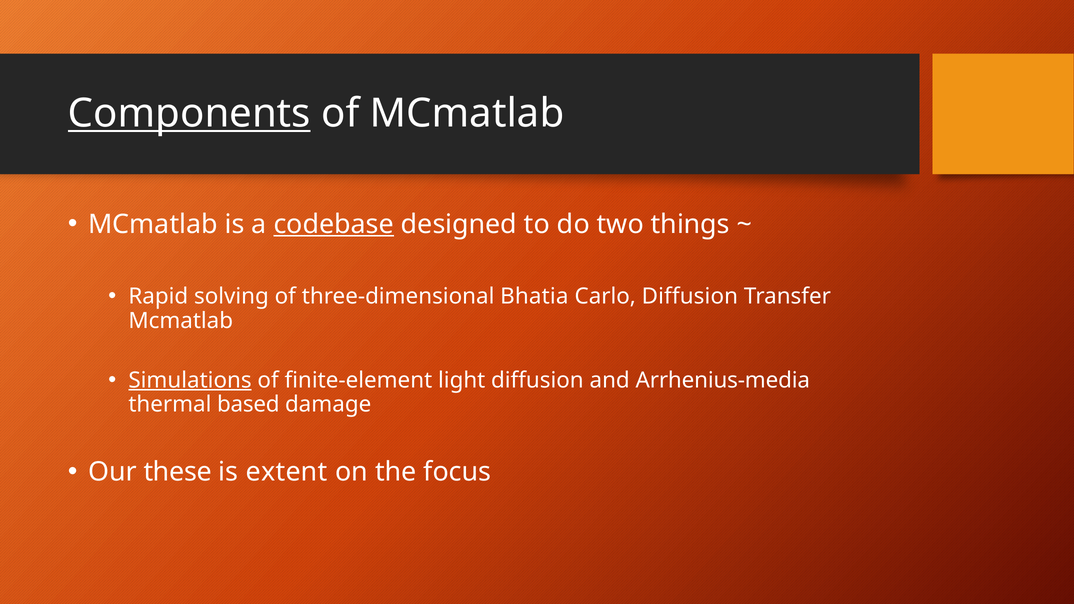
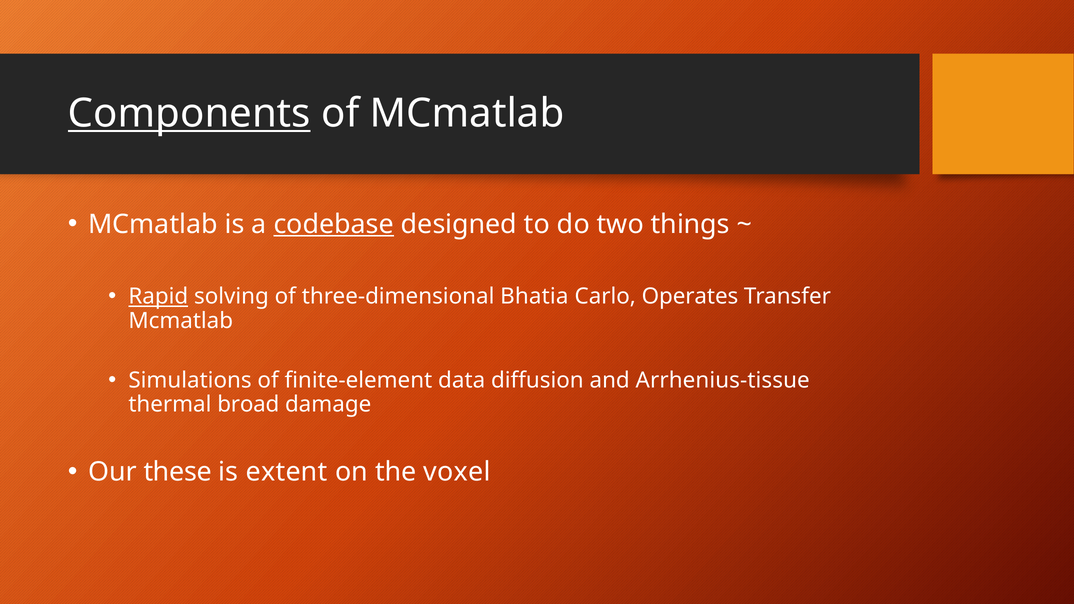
Rapid underline: none -> present
Carlo Diffusion: Diffusion -> Operates
Simulations underline: present -> none
light: light -> data
Arrhenius-media: Arrhenius-media -> Arrhenius-tissue
based: based -> broad
focus: focus -> voxel
